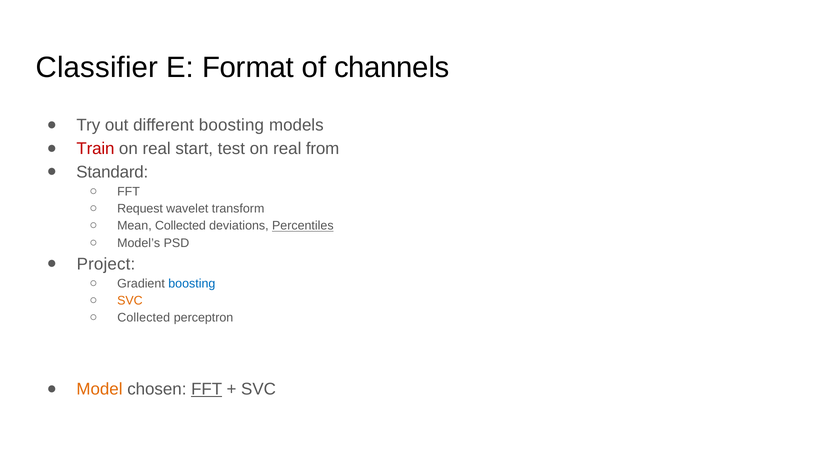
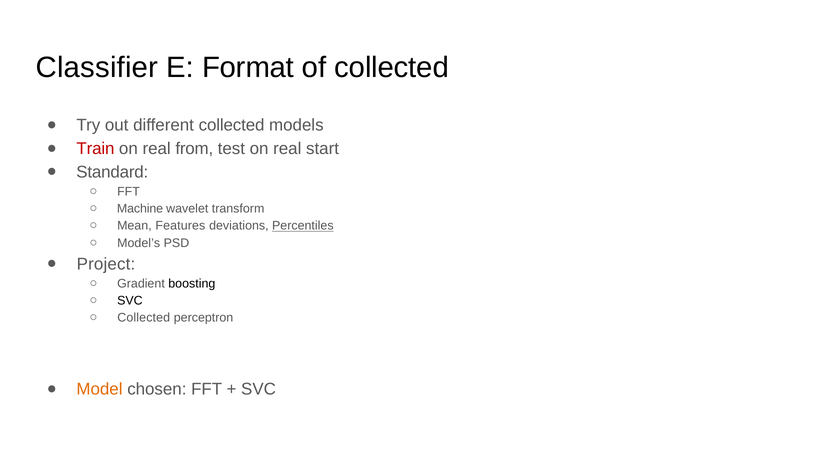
of channels: channels -> collected
different boosting: boosting -> collected
start: start -> from
from: from -> start
Request: Request -> Machine
Mean Collected: Collected -> Features
boosting at (192, 283) colour: blue -> black
SVC at (130, 300) colour: orange -> black
FFT at (207, 389) underline: present -> none
